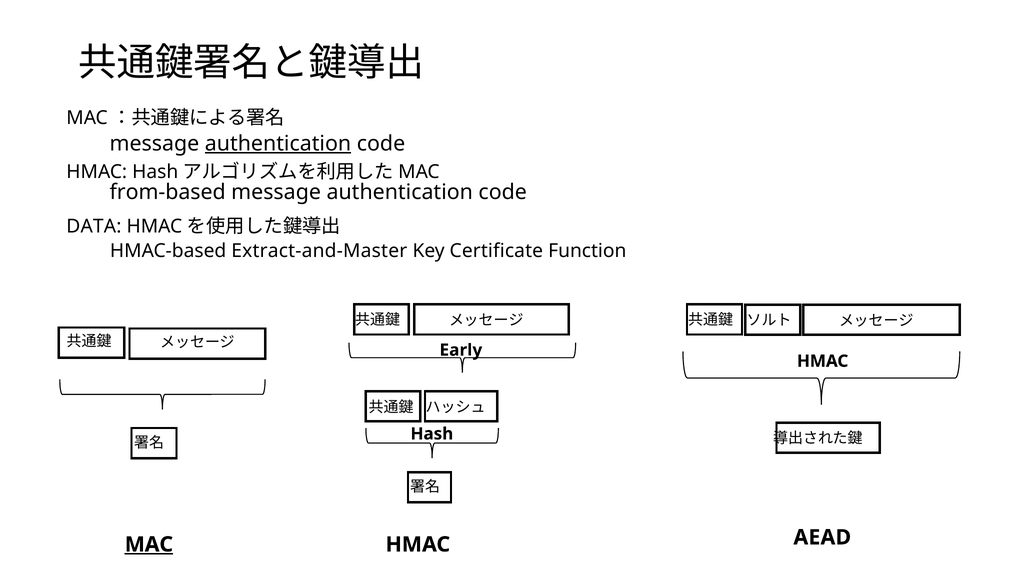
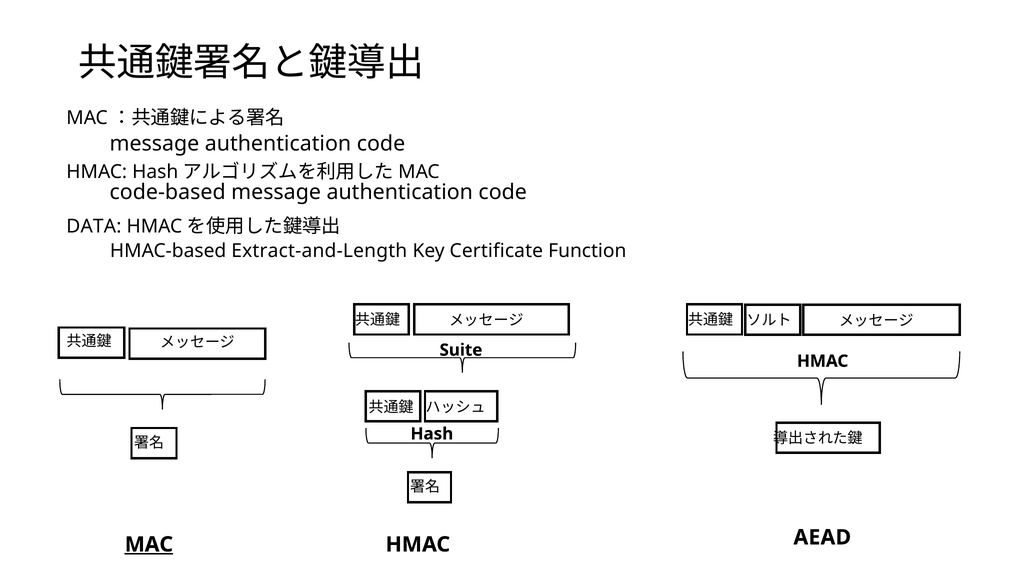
authentication at (278, 143) underline: present -> none
from-based: from-based -> code-based
Extract-and-Master: Extract-and-Master -> Extract-and-Length
Early: Early -> Suite
